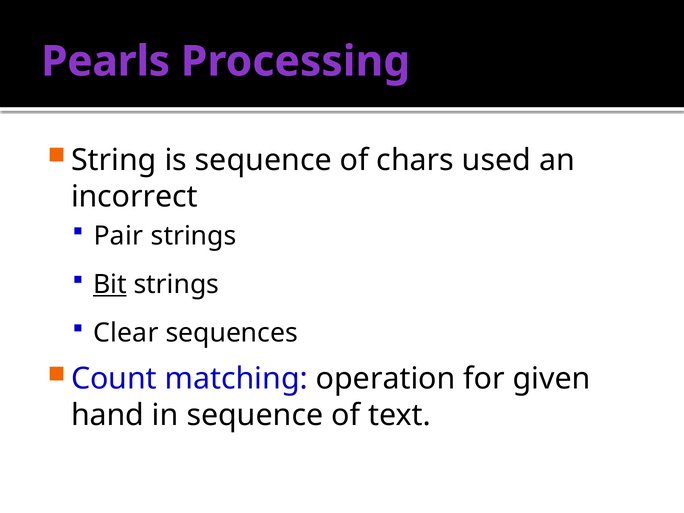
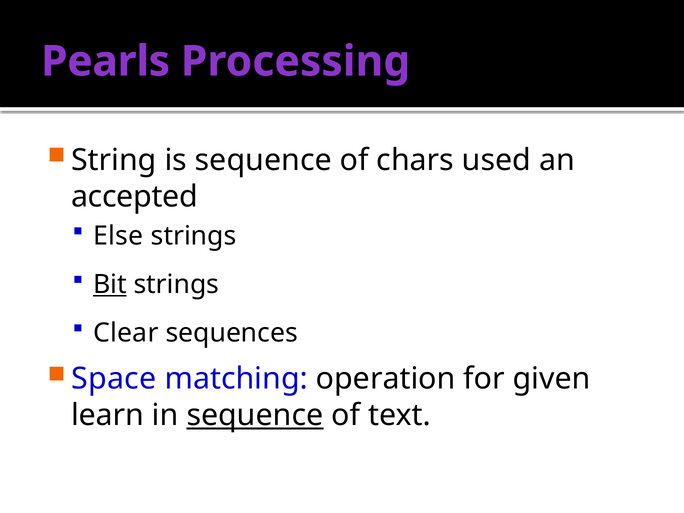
incorrect: incorrect -> accepted
Pair: Pair -> Else
Count: Count -> Space
hand: hand -> learn
sequence at (255, 415) underline: none -> present
